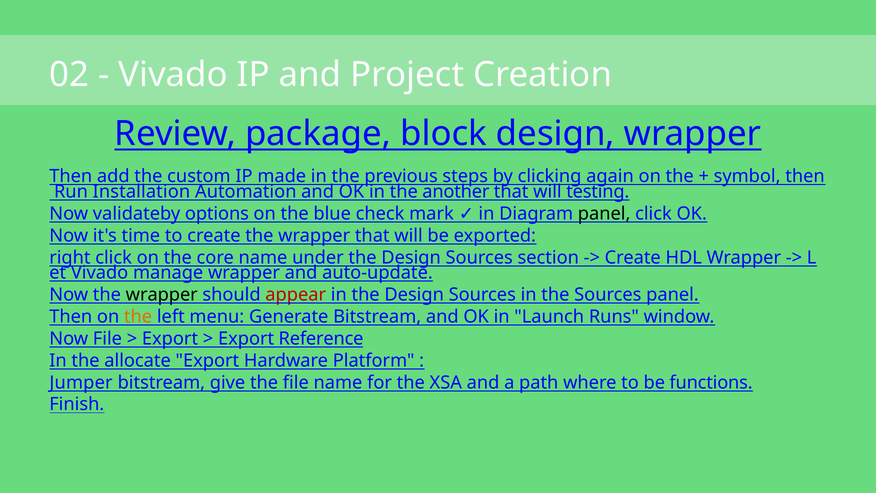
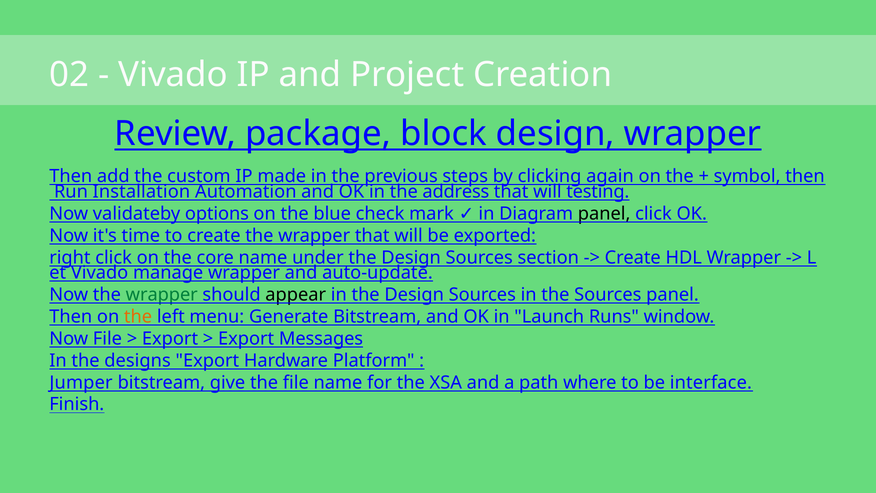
another: another -> address
wrapper at (162, 295) colour: black -> green
appear colour: red -> black
Reference: Reference -> Messages
allocate: allocate -> designs
functions: functions -> interface
